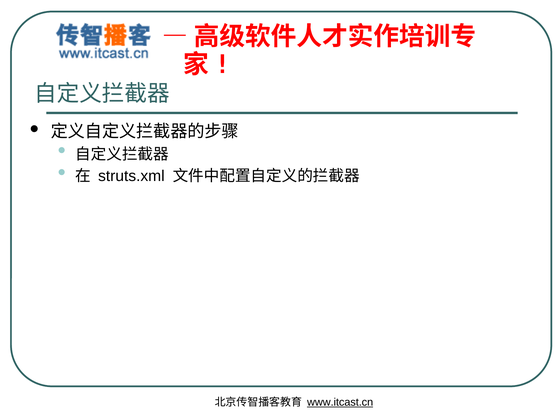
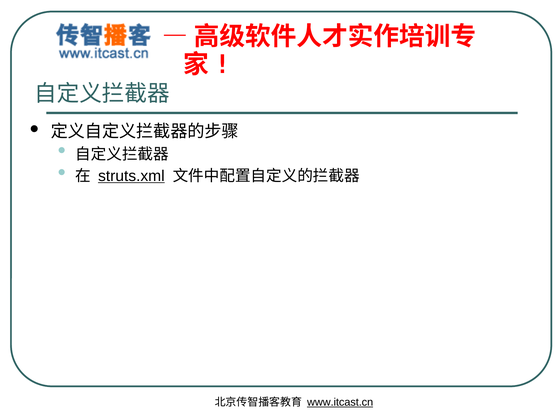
struts.xml underline: none -> present
